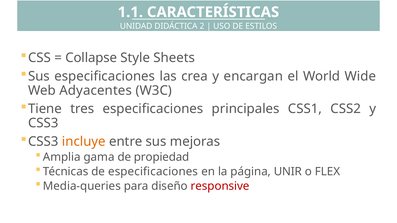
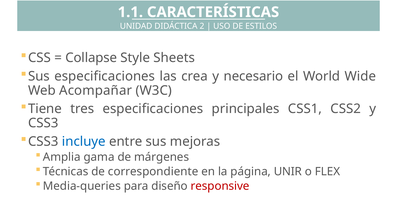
encargan: encargan -> necesario
Adyacentes: Adyacentes -> Acompañar
incluye colour: orange -> blue
propiedad: propiedad -> márgenes
de especificaciones: especificaciones -> correspondiente
